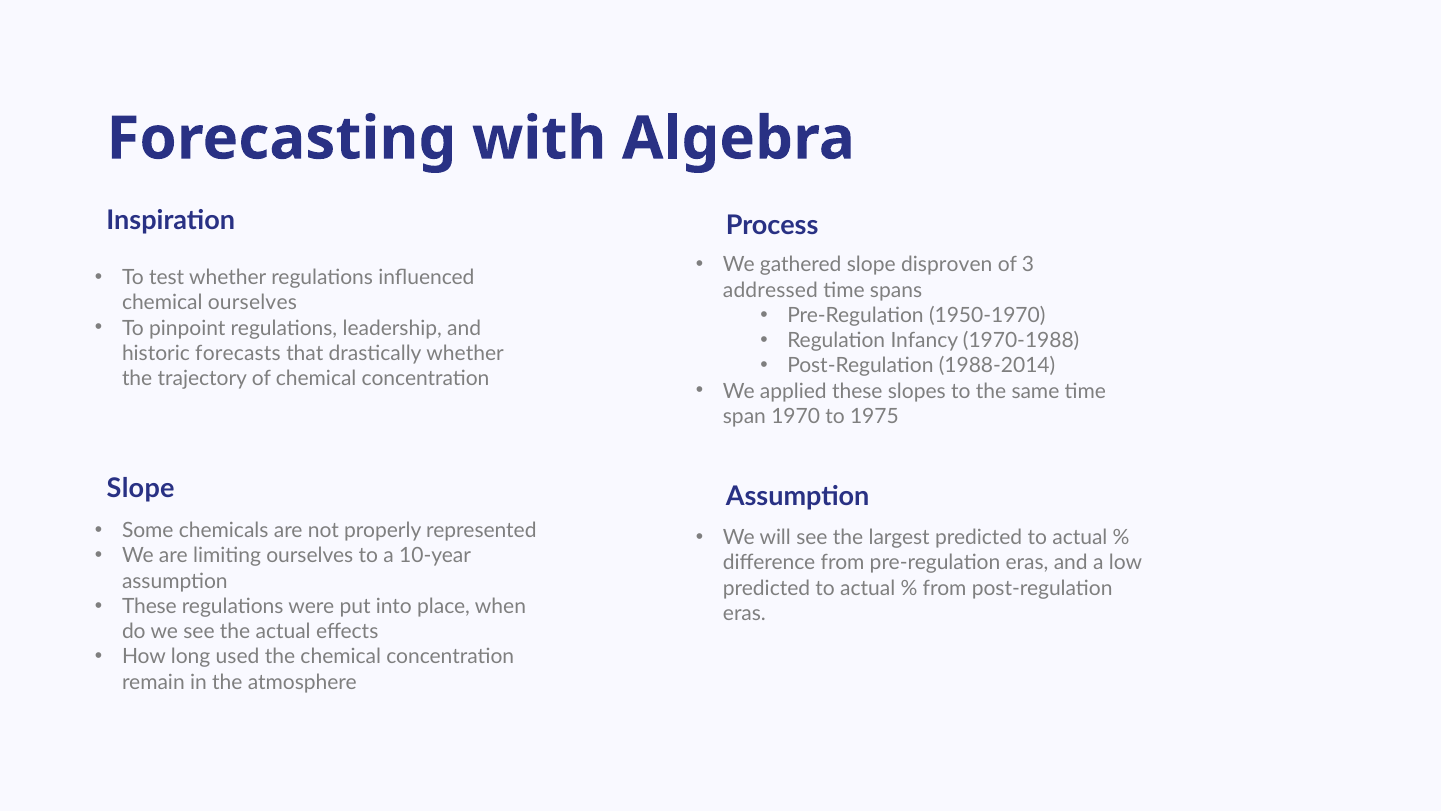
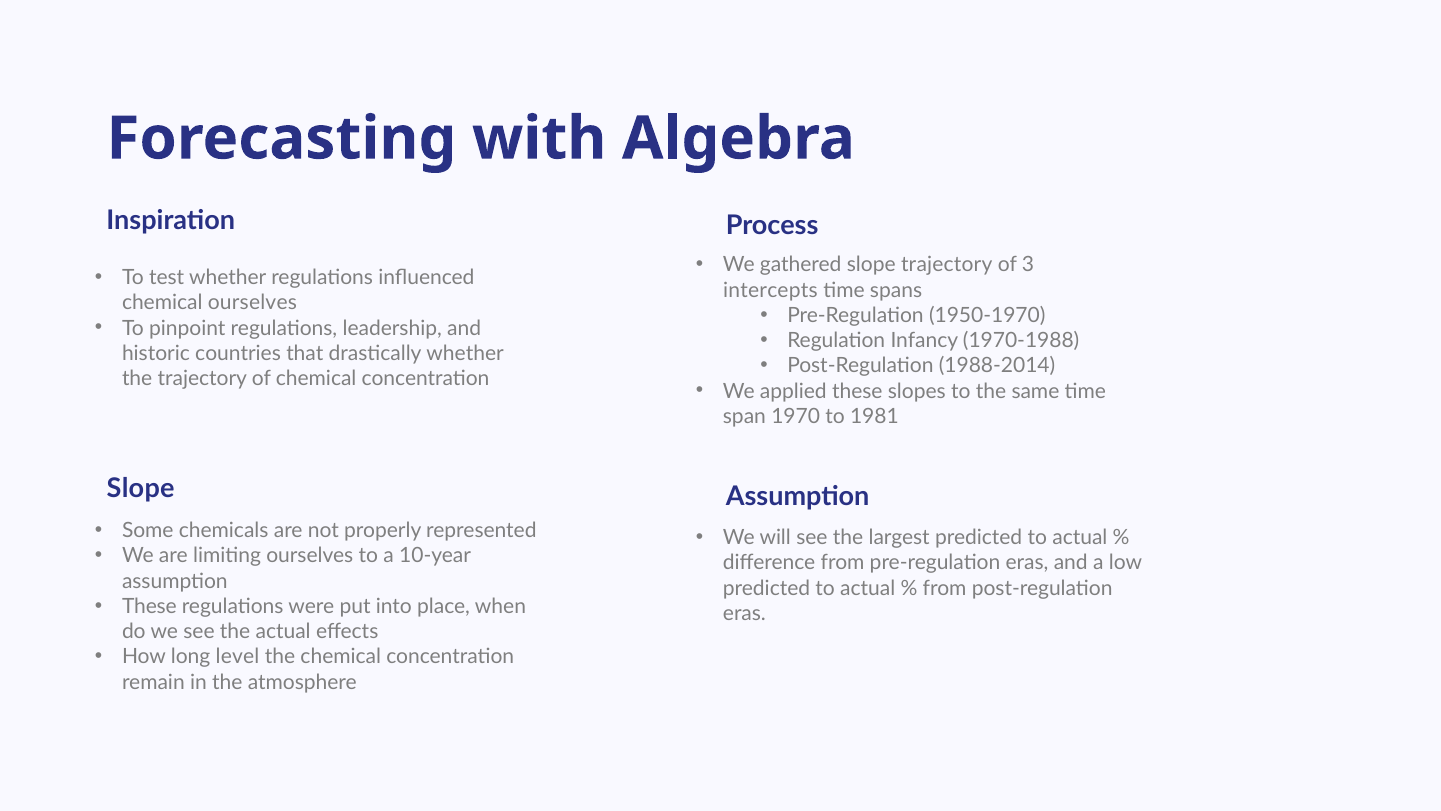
slope disproven: disproven -> trajectory
addressed: addressed -> intercepts
forecasts: forecasts -> countries
1975: 1975 -> 1981
used: used -> level
